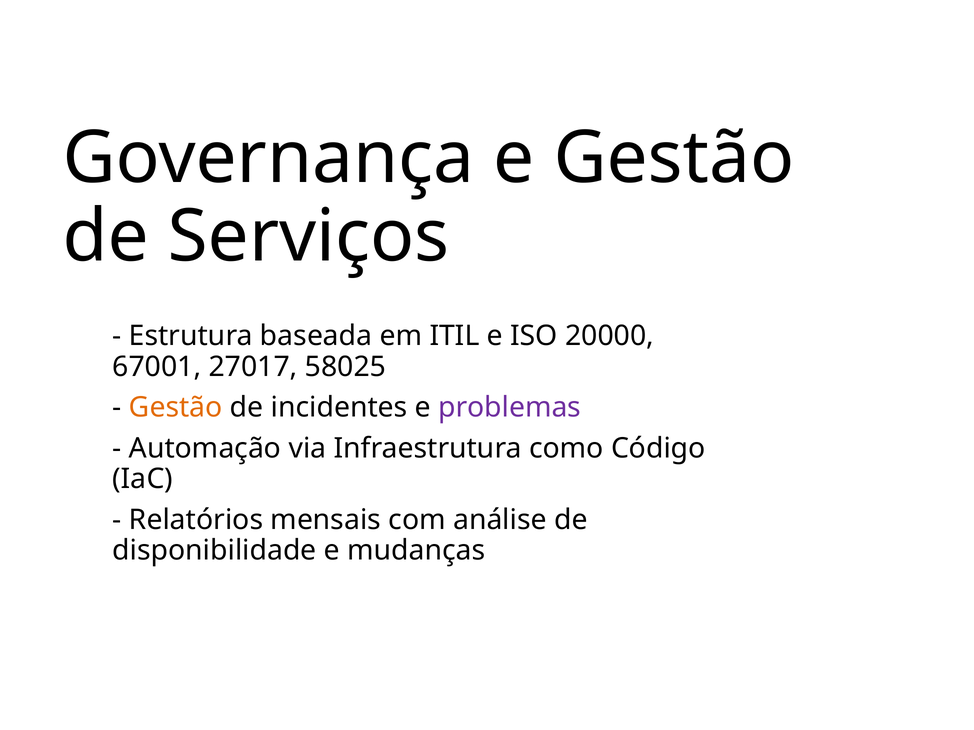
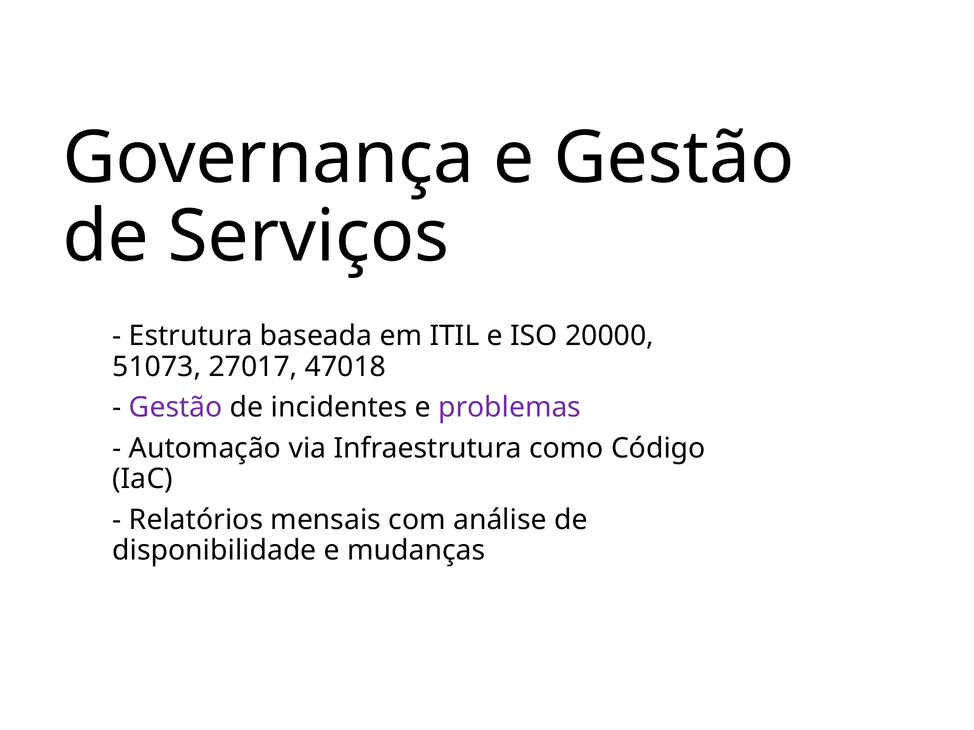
67001: 67001 -> 51073
58025: 58025 -> 47018
Gestão at (176, 408) colour: orange -> purple
